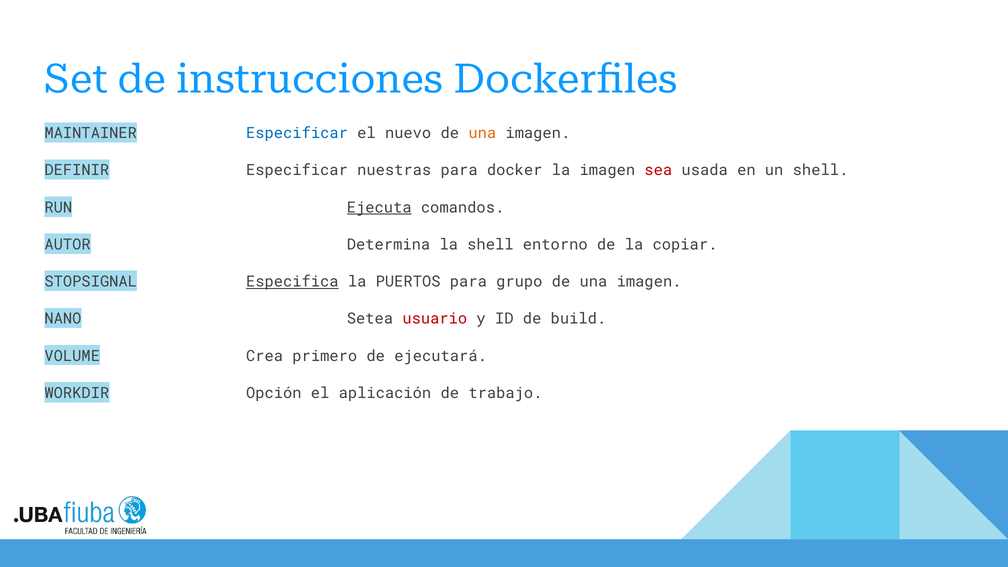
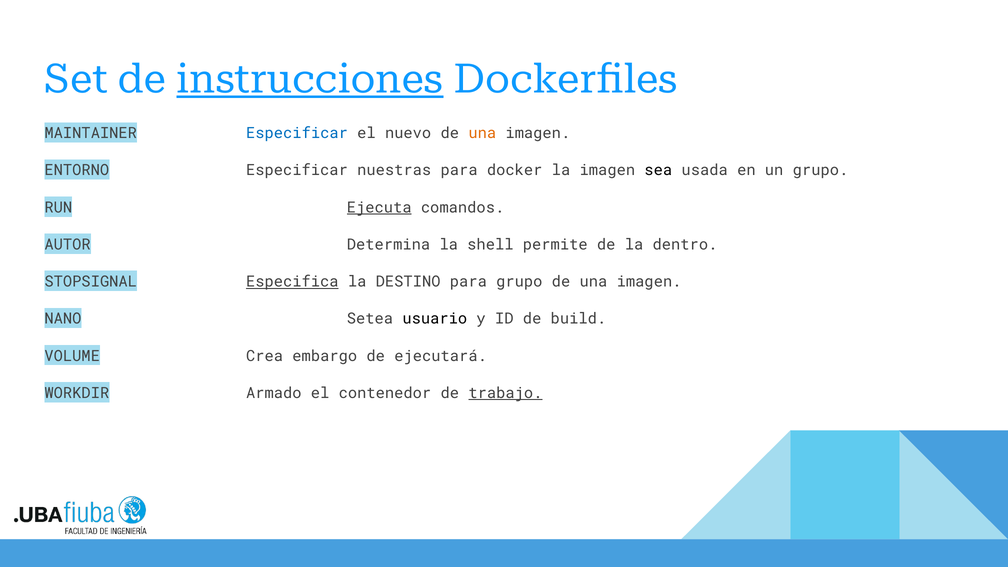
instrucciones underline: none -> present
DEFINIR: DEFINIR -> ENTORNO
sea colour: red -> black
un shell: shell -> grupo
entorno: entorno -> permite
copiar: copiar -> dentro
PUERTOS: PUERTOS -> DESTINO
usuario colour: red -> black
primero: primero -> embargo
Opción: Opción -> Armado
aplicación: aplicación -> contenedor
trabajo underline: none -> present
